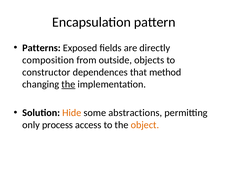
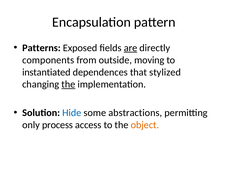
are underline: none -> present
composition: composition -> components
objects: objects -> moving
constructor: constructor -> instantiated
method: method -> stylized
Hide colour: orange -> blue
